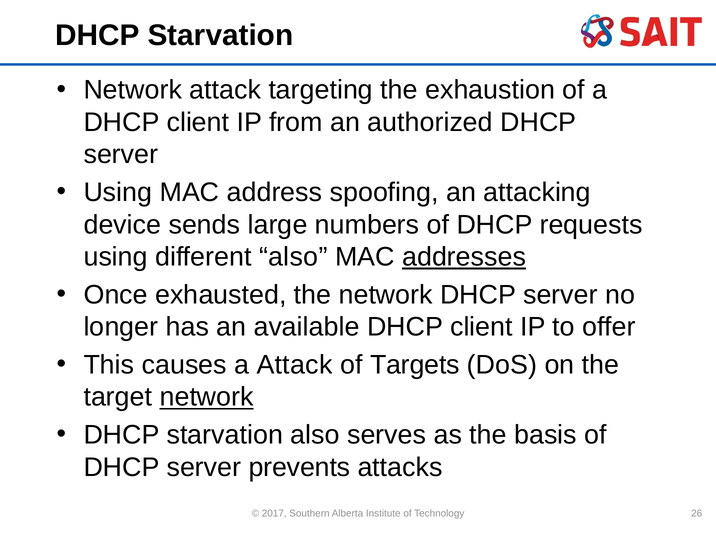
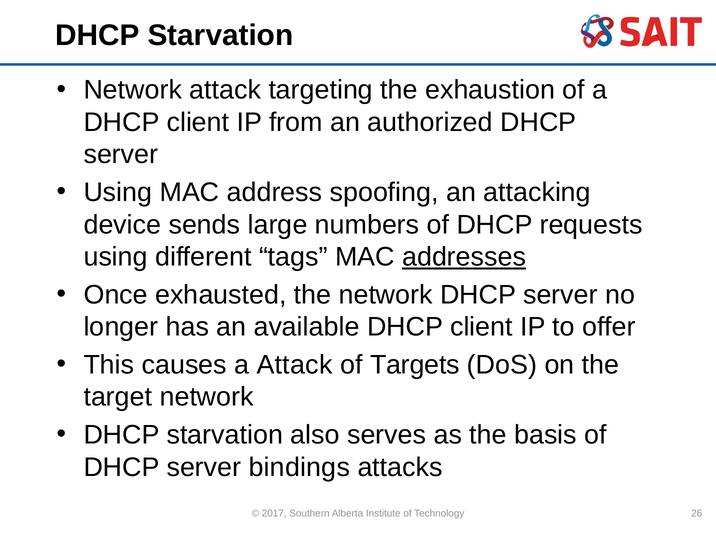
different also: also -> tags
network at (207, 397) underline: present -> none
prevents: prevents -> bindings
